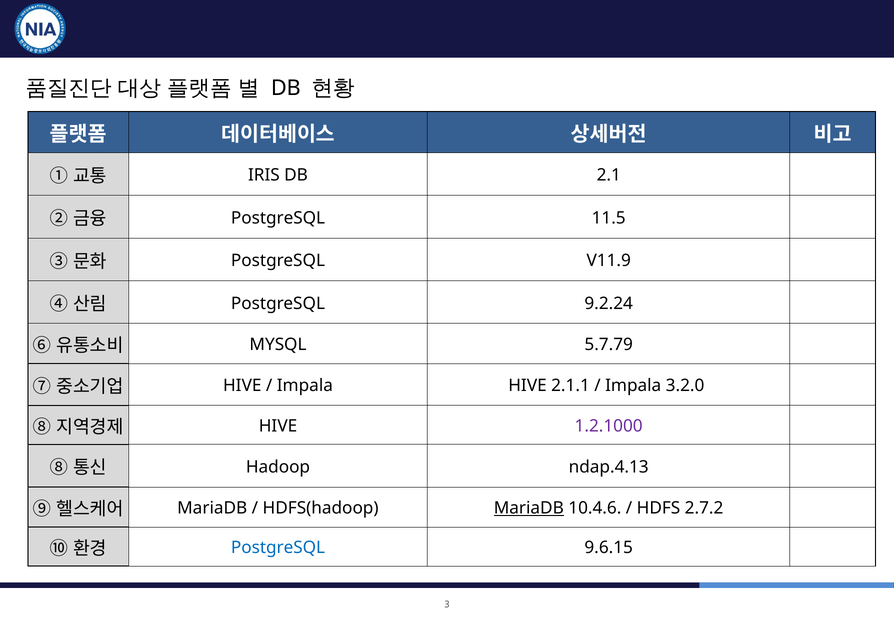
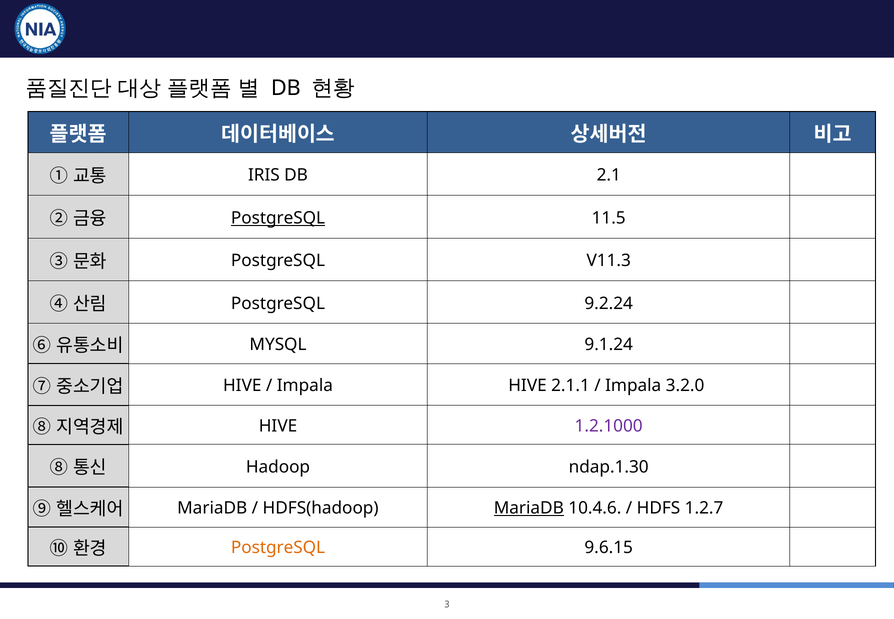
PostgreSQL at (278, 218) underline: none -> present
V11.9: V11.9 -> V11.3
5.7.79: 5.7.79 -> 9.1.24
ndap.4.13: ndap.4.13 -> ndap.1.30
2.7.2: 2.7.2 -> 1.2.7
PostgreSQL at (278, 548) colour: blue -> orange
